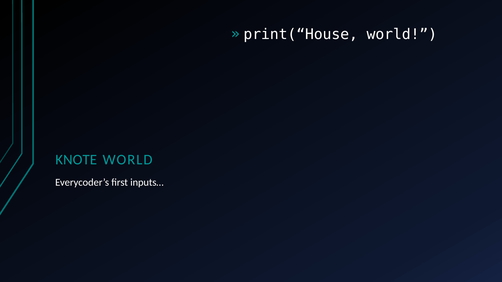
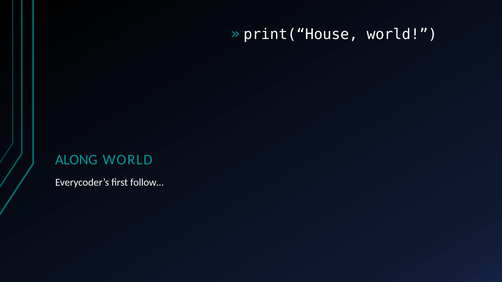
KNOTE: KNOTE -> ALONG
inputs…: inputs… -> follow…
